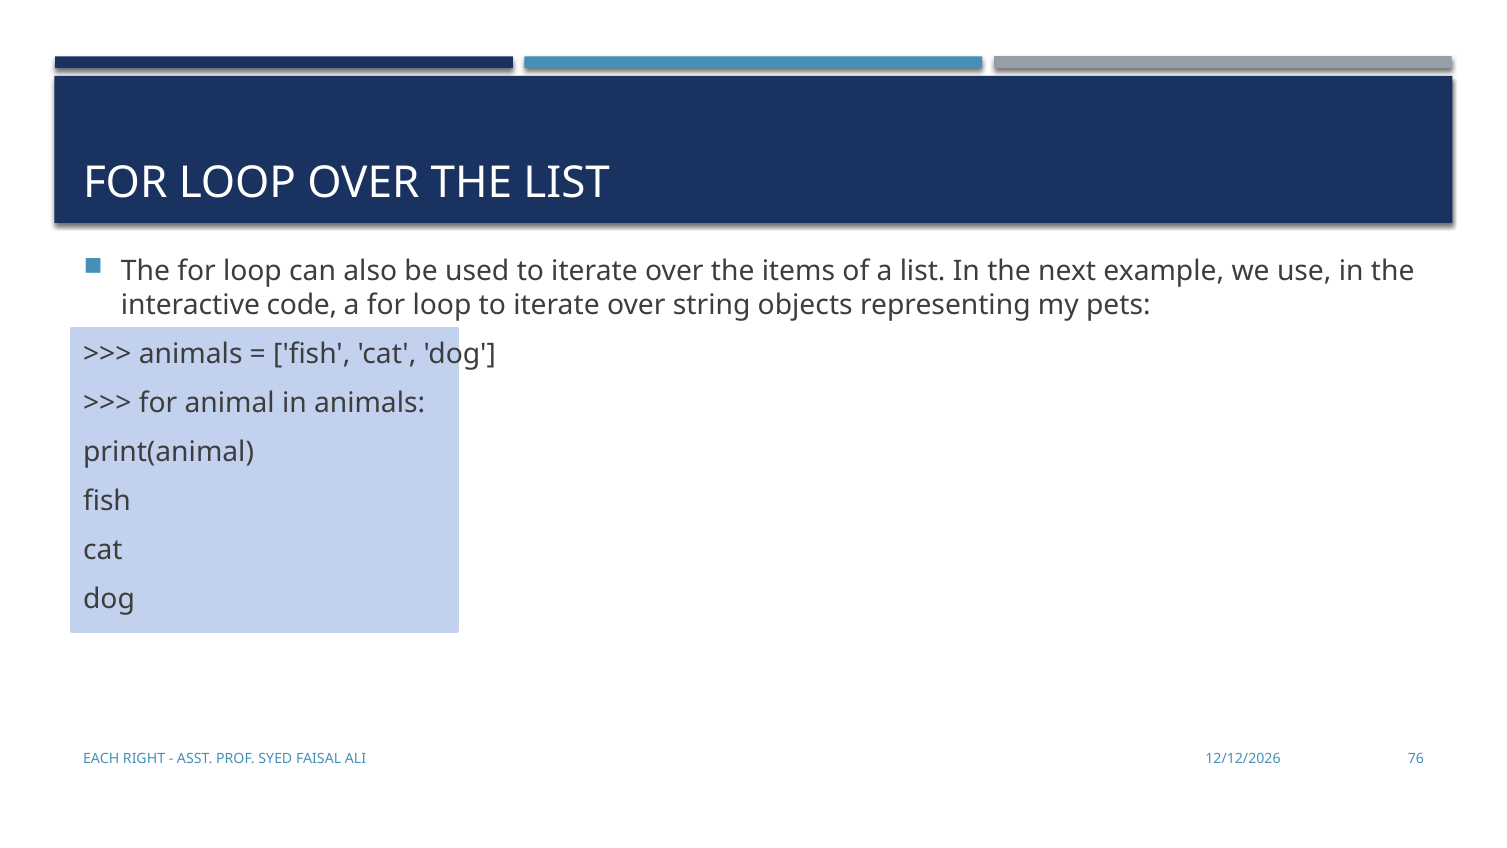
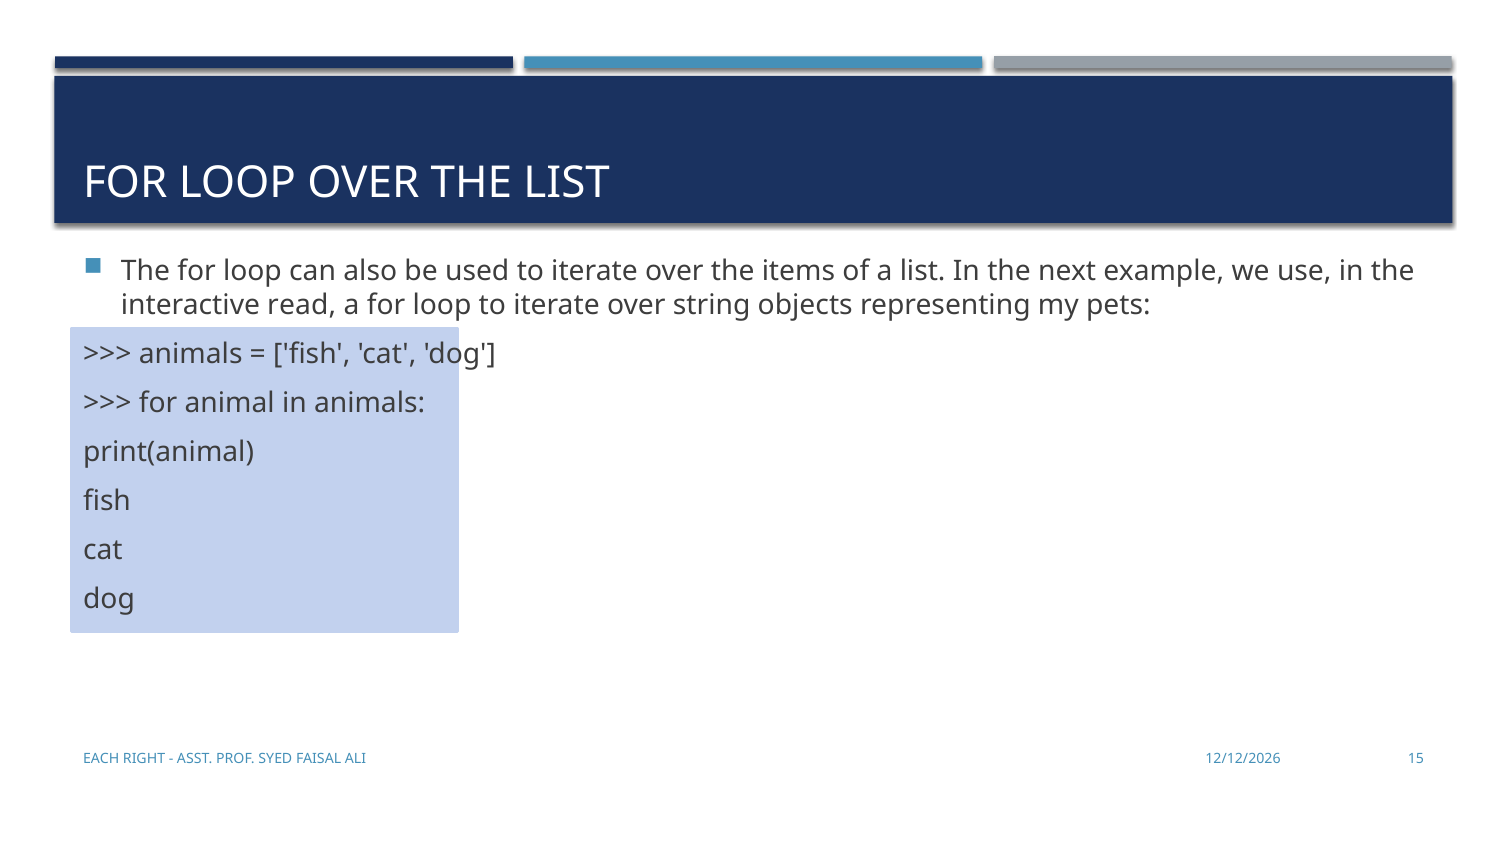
code: code -> read
76: 76 -> 15
